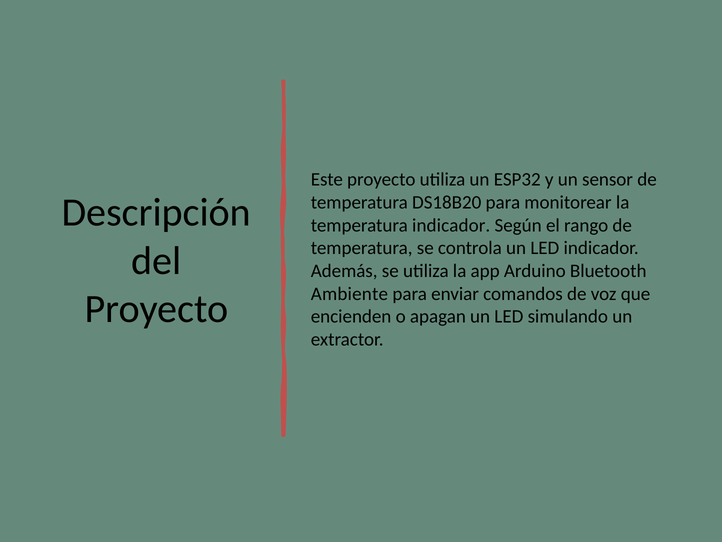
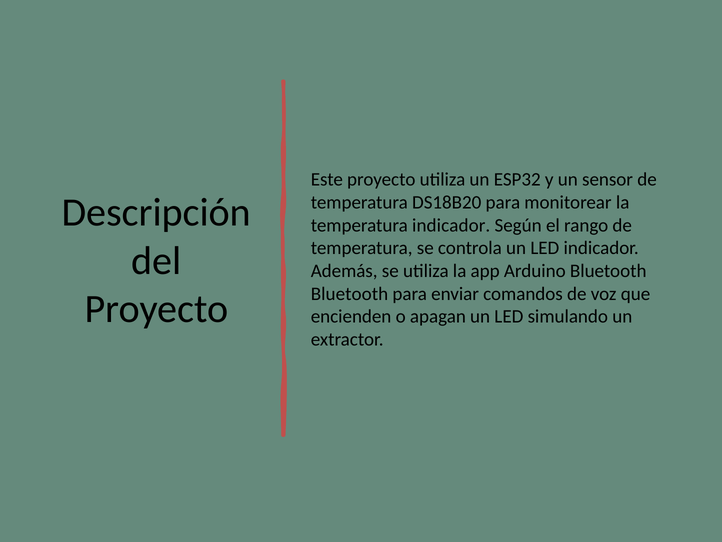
Ambiente at (349, 294): Ambiente -> Bluetooth
